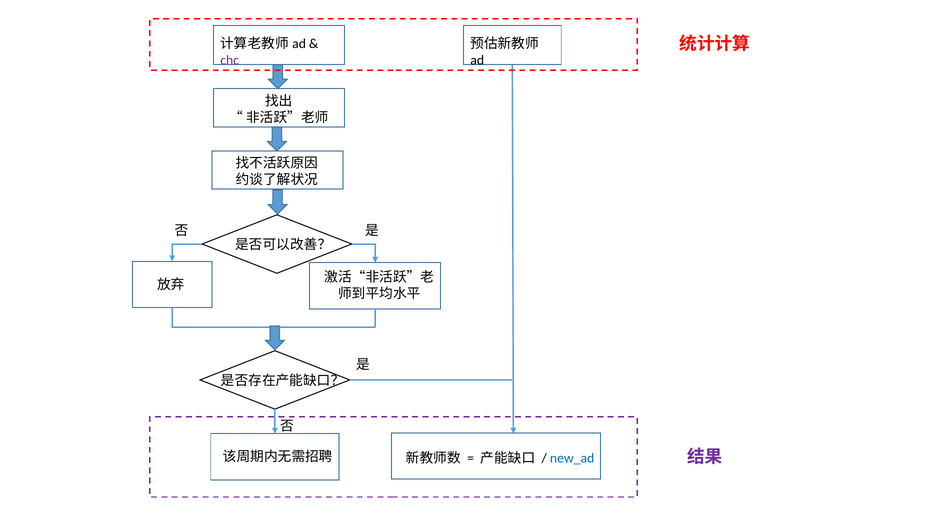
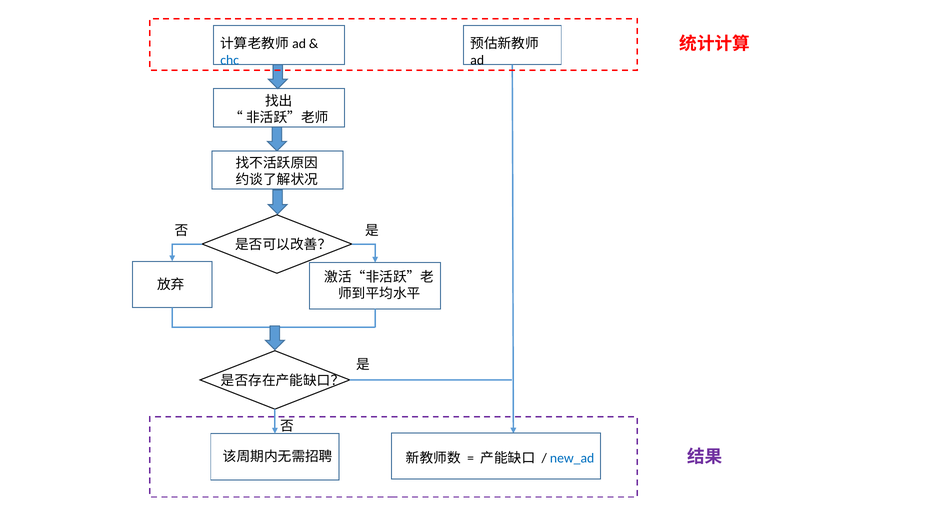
chc colour: purple -> blue
